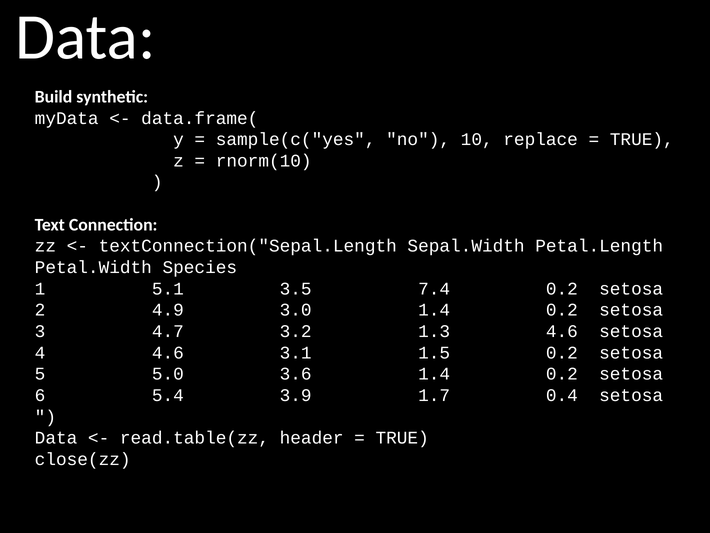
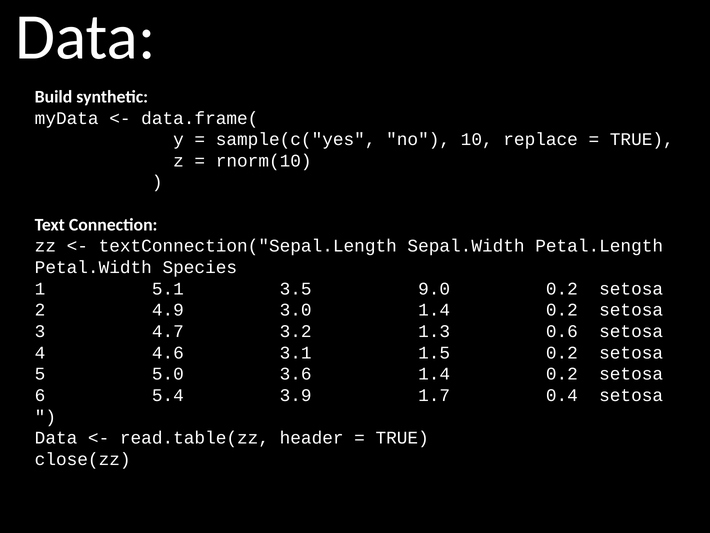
7.4: 7.4 -> 9.0
1.3 4.6: 4.6 -> 0.6
